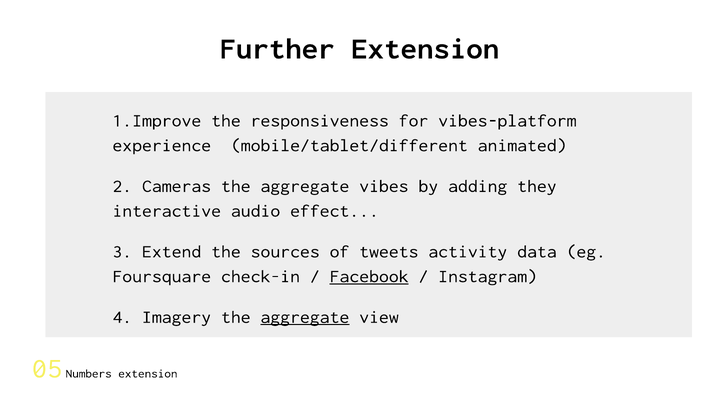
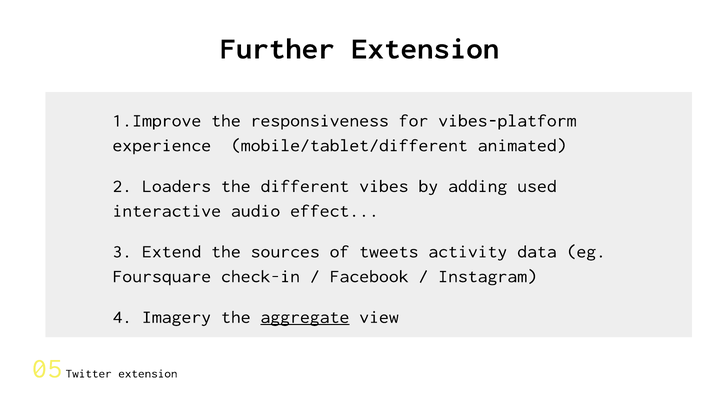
Cameras: Cameras -> Loaders
aggregate at (305, 186): aggregate -> different
they: they -> used
Facebook underline: present -> none
Numbers: Numbers -> Twitter
